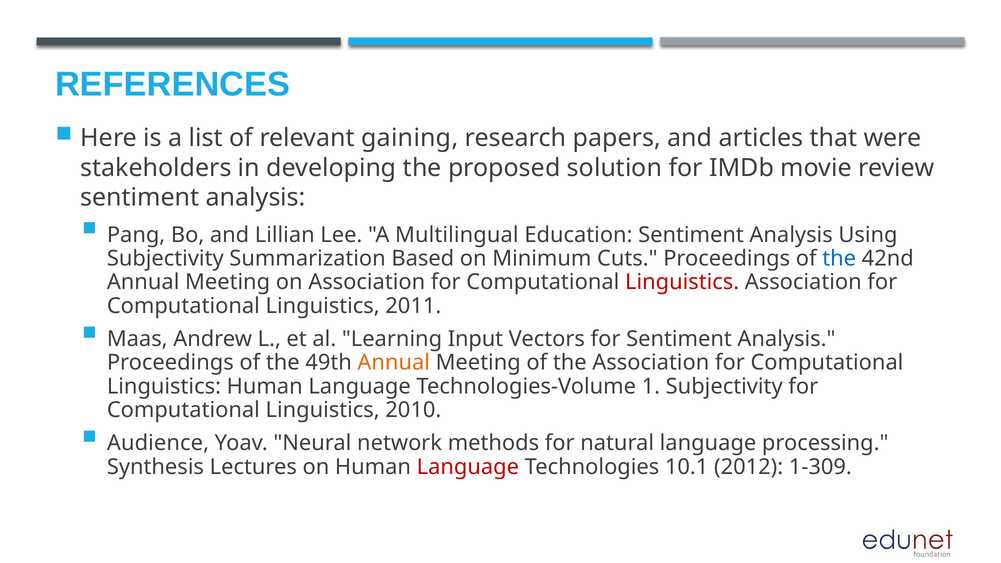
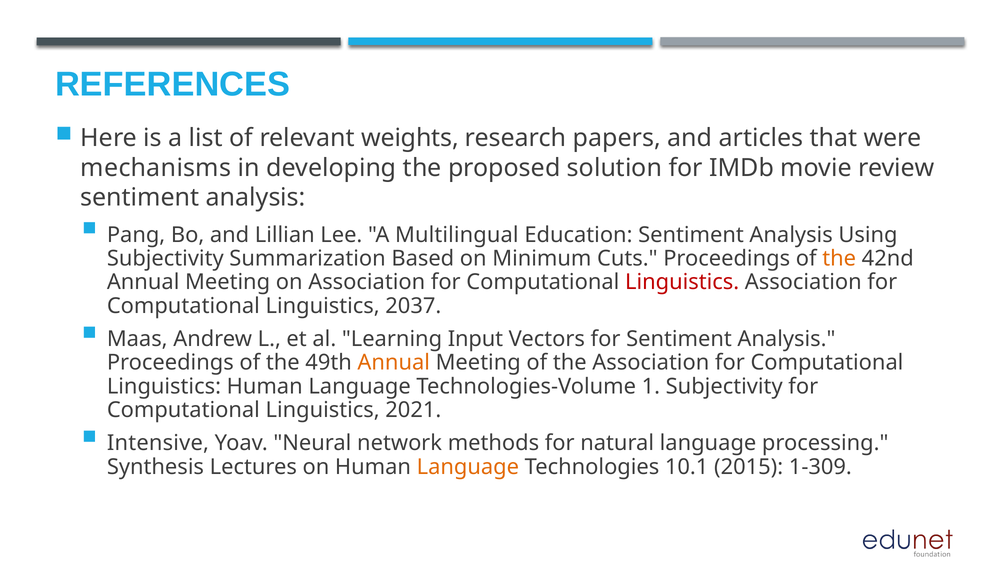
gaining: gaining -> weights
stakeholders: stakeholders -> mechanisms
the at (839, 259) colour: blue -> orange
2011: 2011 -> 2037
2010: 2010 -> 2021
Audience: Audience -> Intensive
Language at (468, 467) colour: red -> orange
2012: 2012 -> 2015
